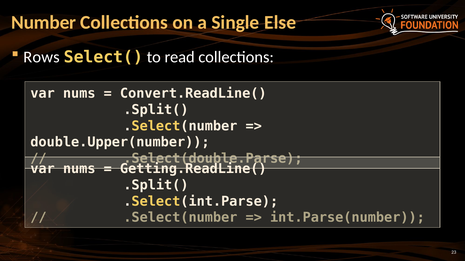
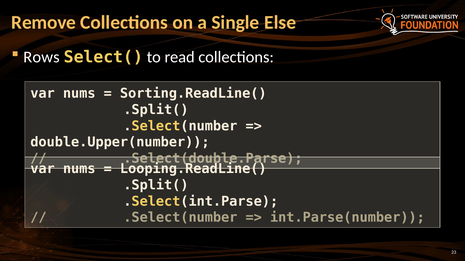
Number: Number -> Remove
Convert.ReadLine(: Convert.ReadLine( -> Sorting.ReadLine(
Getting.ReadLine(: Getting.ReadLine( -> Looping.ReadLine(
